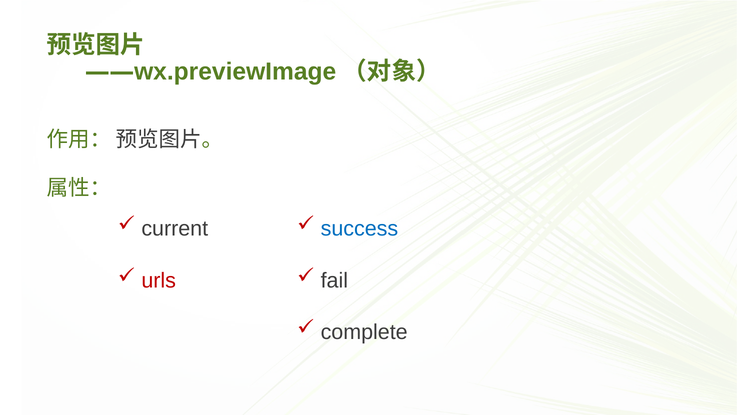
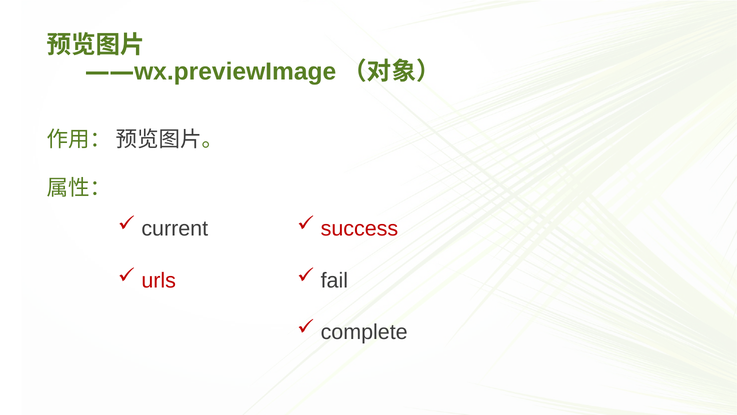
success colour: blue -> red
